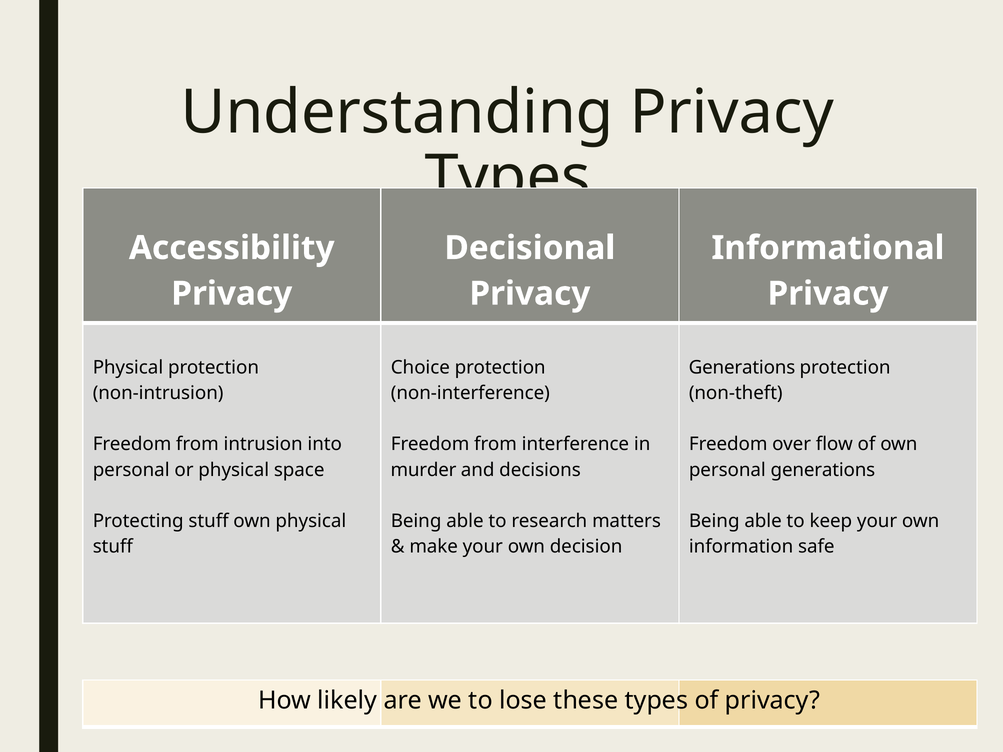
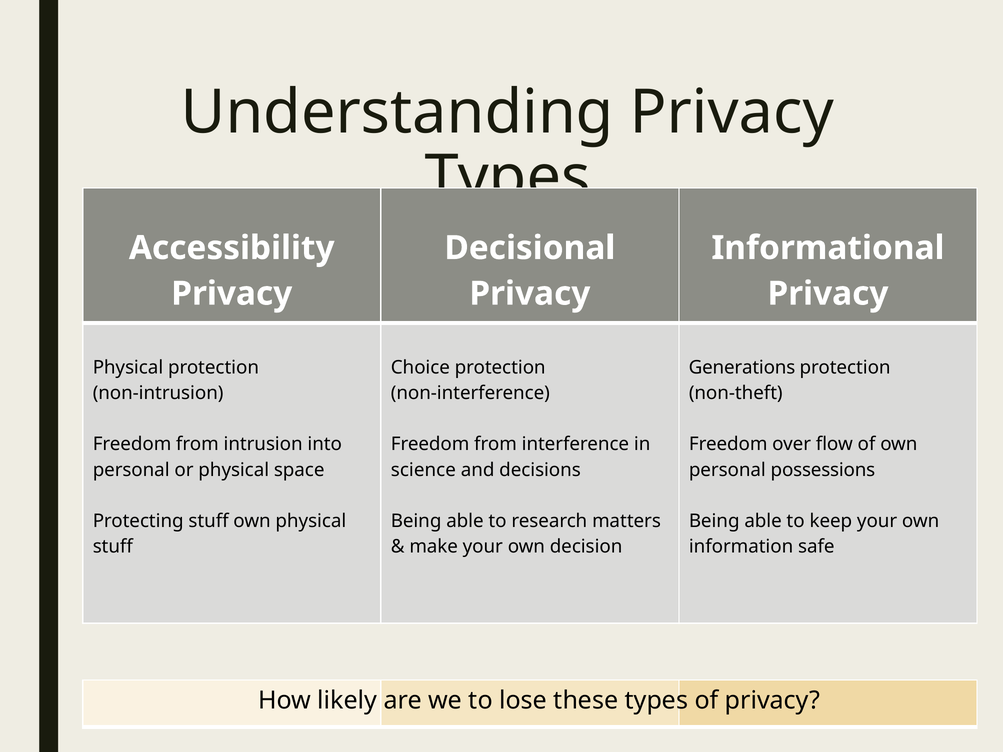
murder: murder -> science
personal generations: generations -> possessions
